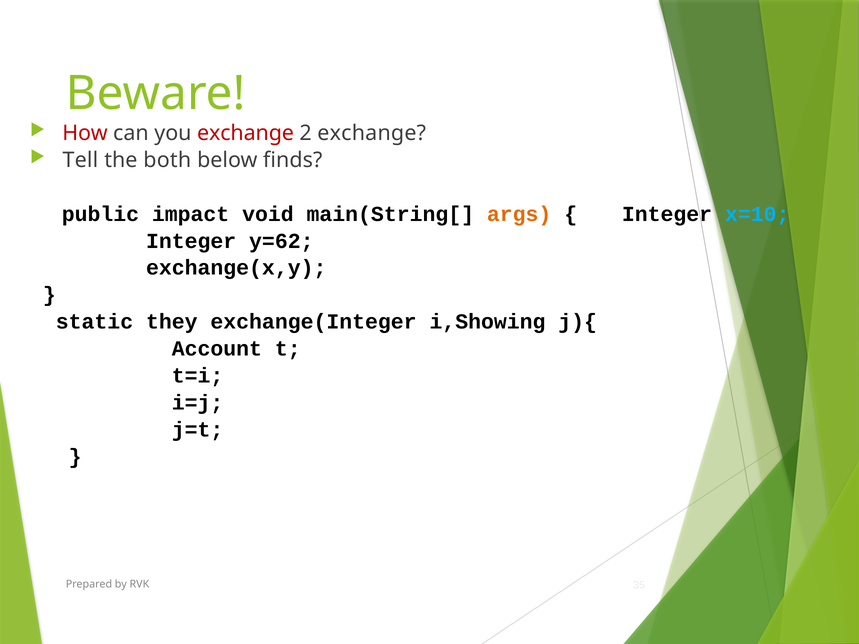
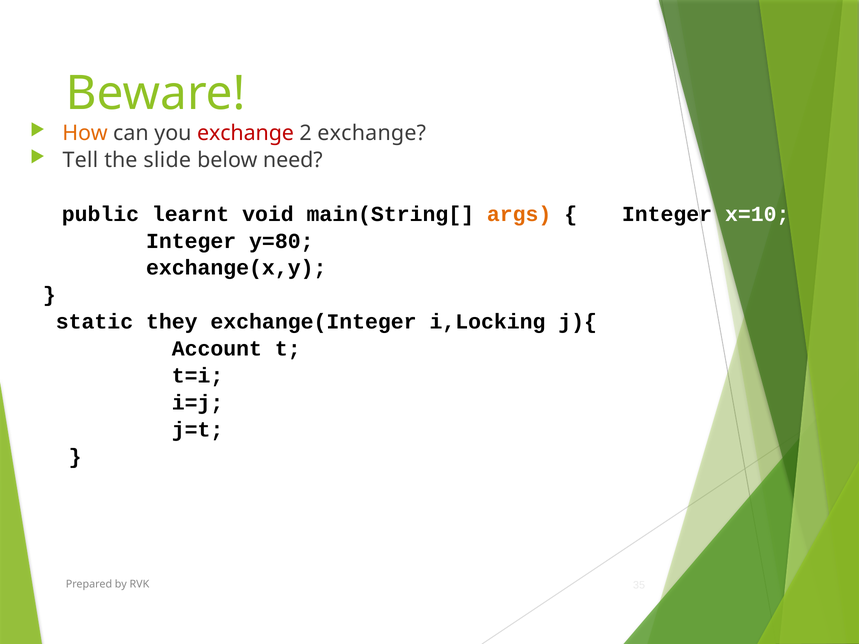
How colour: red -> orange
both: both -> slide
finds: finds -> need
impact: impact -> learnt
x=10 colour: light blue -> white
y=62: y=62 -> y=80
i,Showing: i,Showing -> i,Locking
